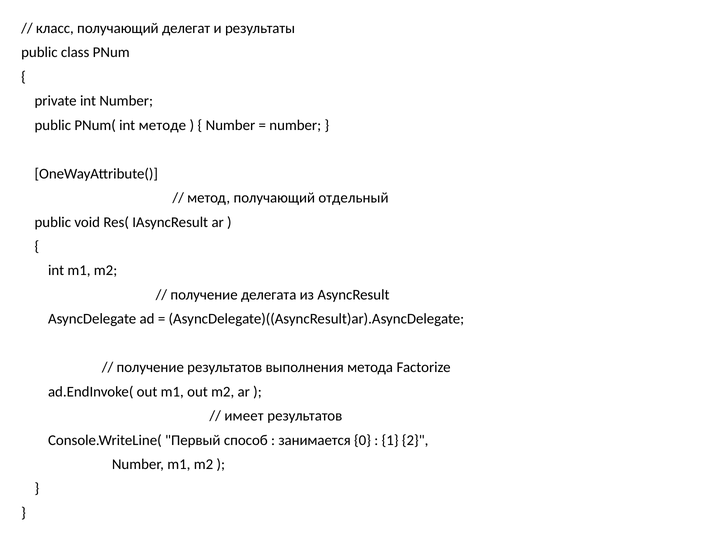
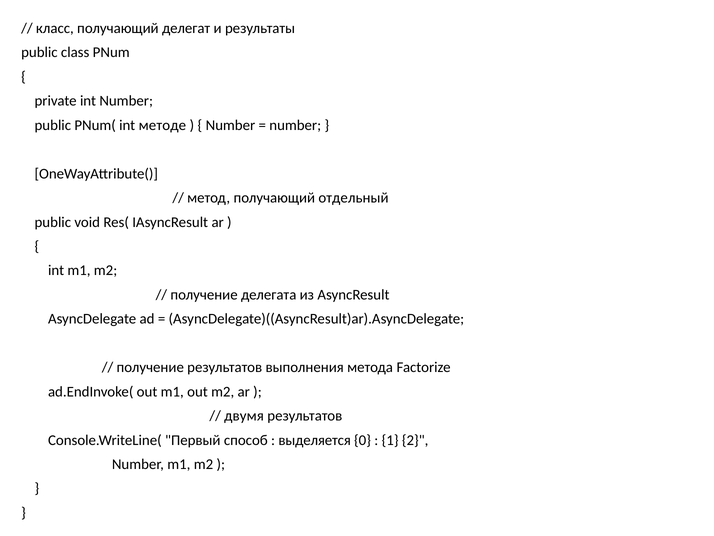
имеет: имеет -> двумя
занимается: занимается -> выделяется
